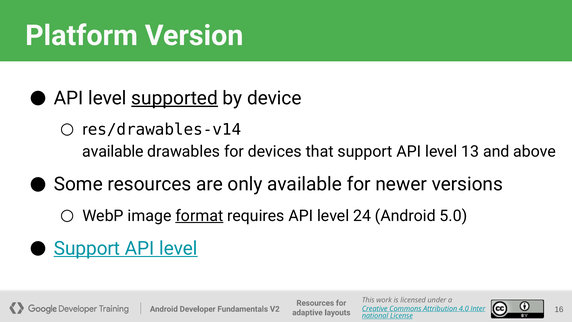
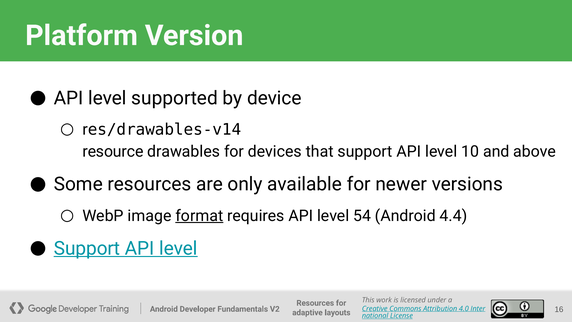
supported underline: present -> none
available at (113, 151): available -> resource
13: 13 -> 10
24: 24 -> 54
5.0: 5.0 -> 4.4
